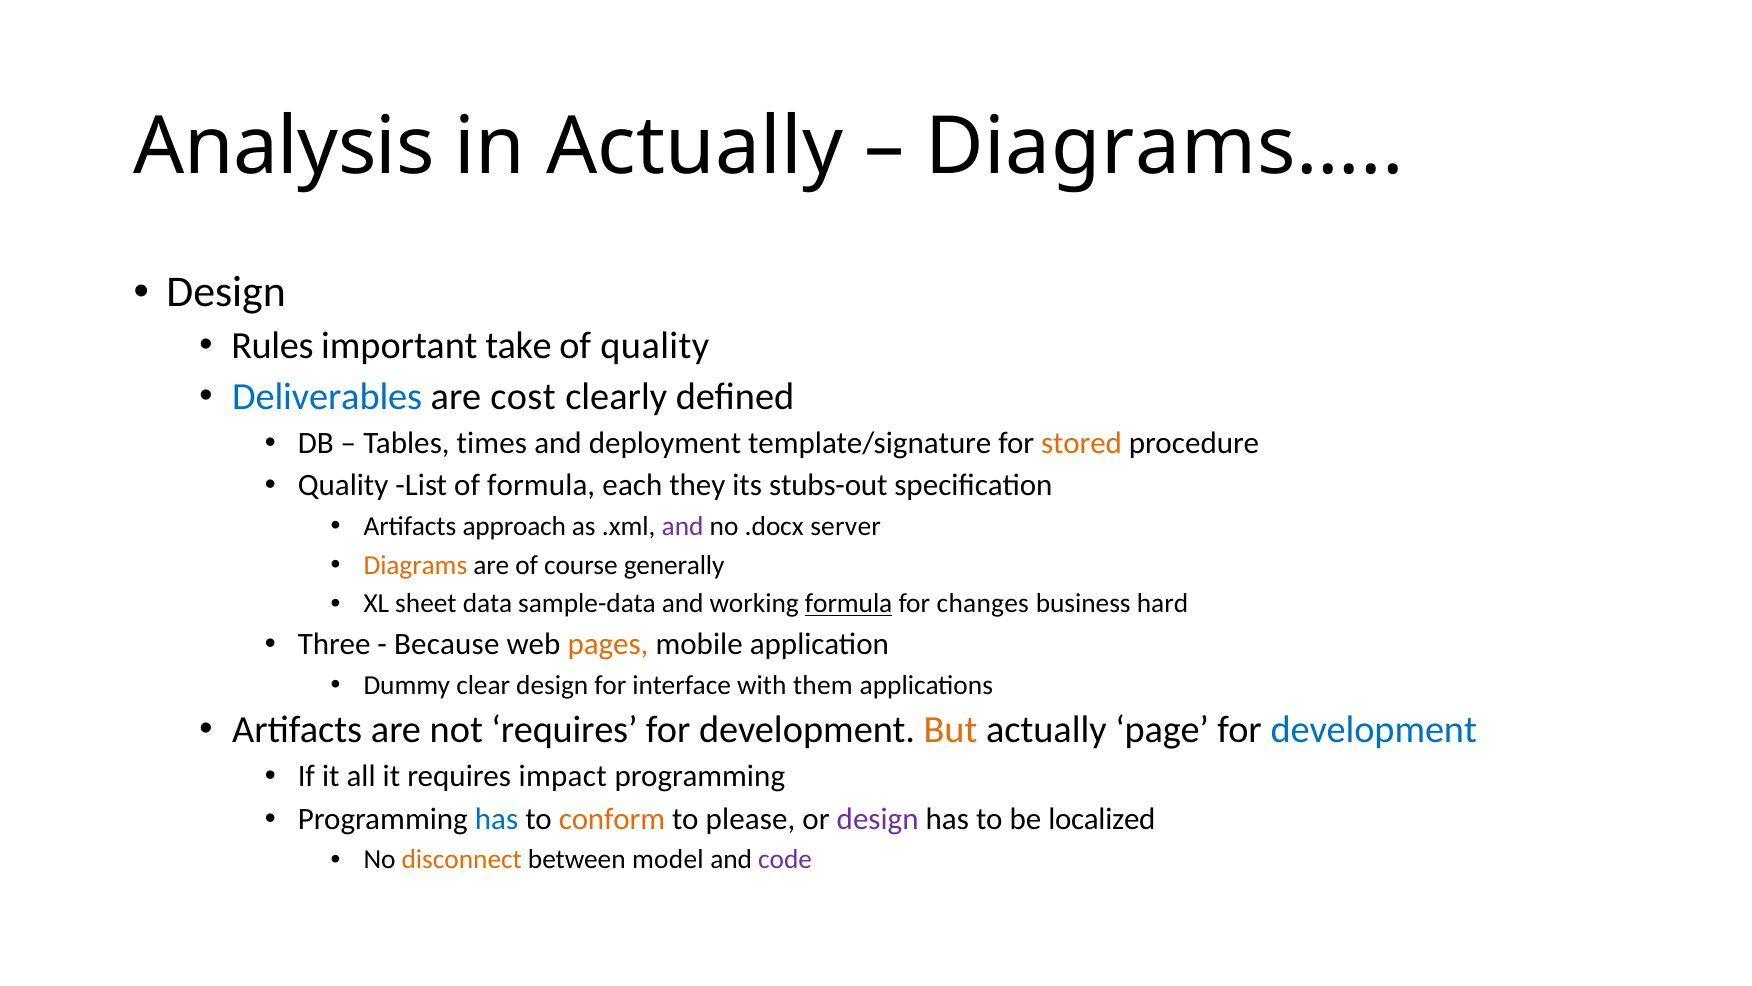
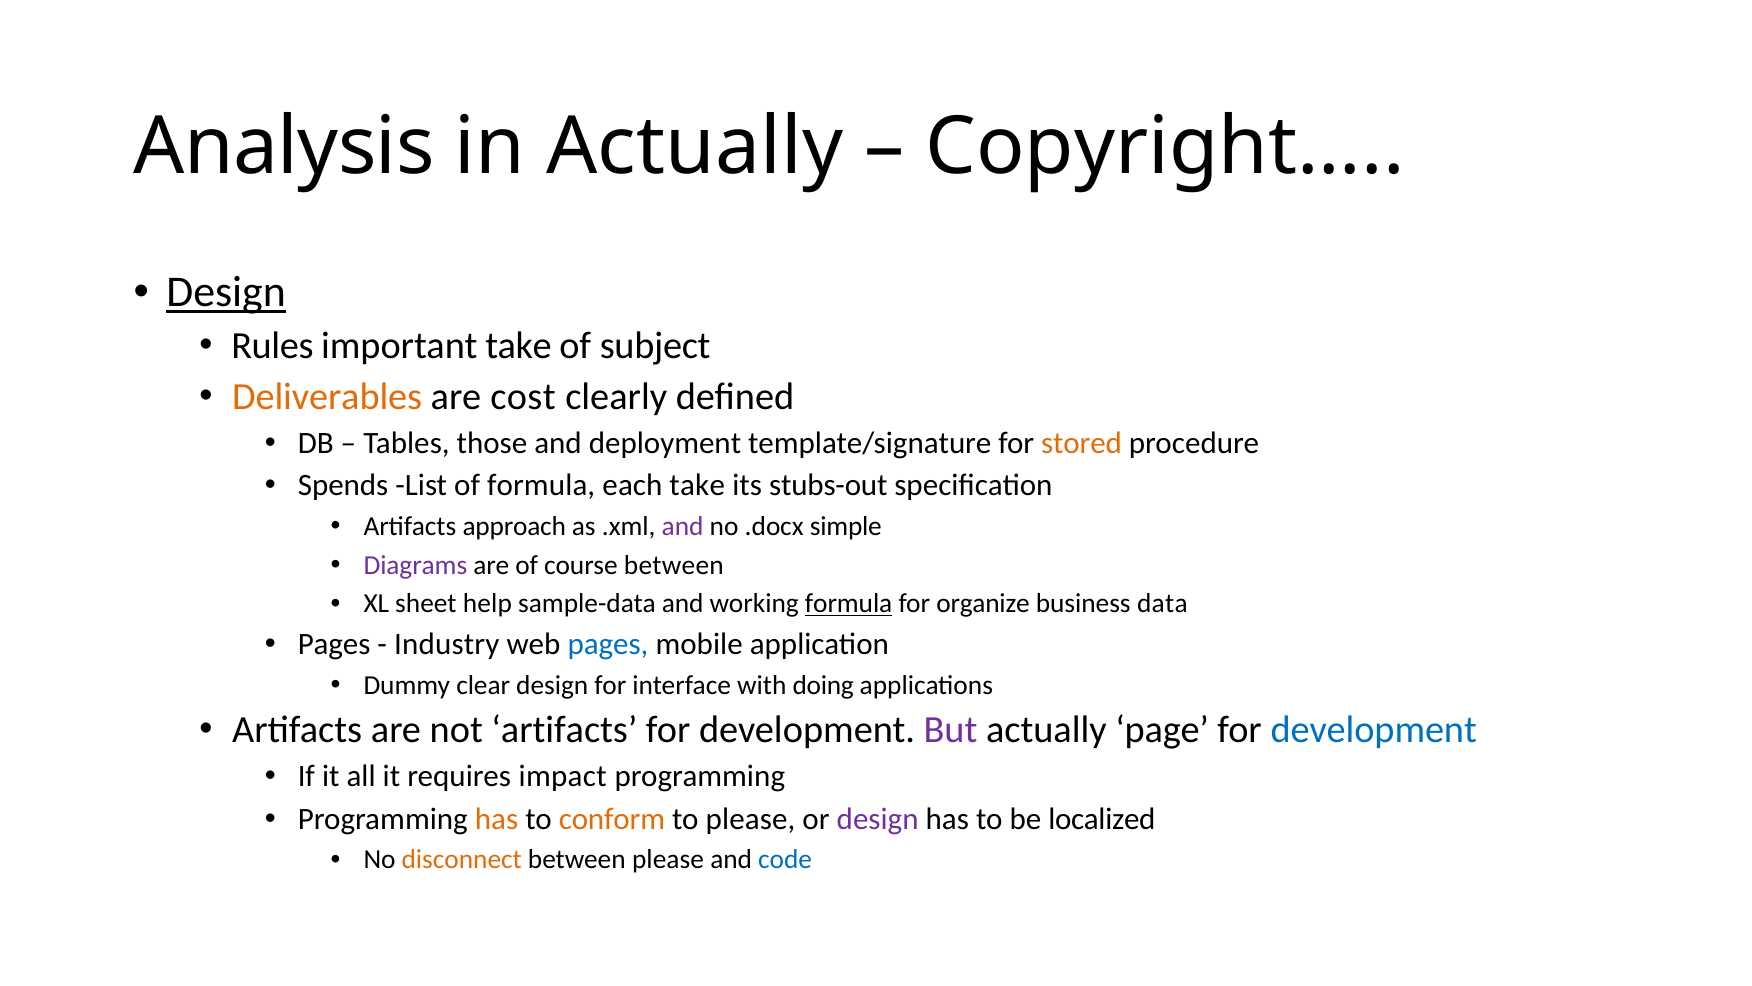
Diagrams…: Diagrams… -> Copyright…
Design at (226, 292) underline: none -> present
of quality: quality -> subject
Deliverables colour: blue -> orange
times: times -> those
Quality at (343, 485): Quality -> Spends
each they: they -> take
server: server -> simple
Diagrams colour: orange -> purple
course generally: generally -> between
data: data -> help
changes: changes -> organize
hard: hard -> data
Three at (334, 644): Three -> Pages
Because: Because -> Industry
pages at (608, 644) colour: orange -> blue
them: them -> doing
not requires: requires -> artifacts
But colour: orange -> purple
has at (497, 819) colour: blue -> orange
between model: model -> please
code colour: purple -> blue
